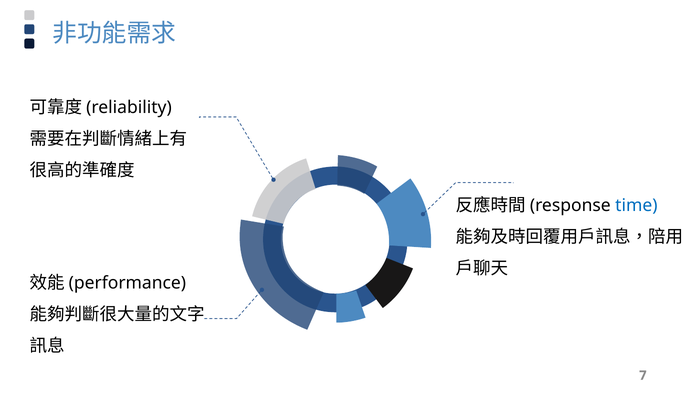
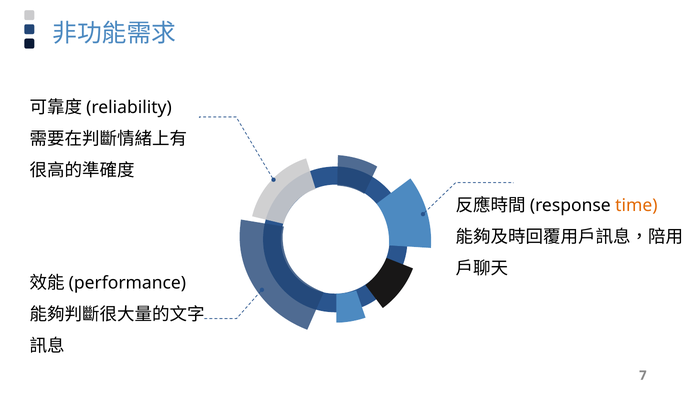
time colour: blue -> orange
